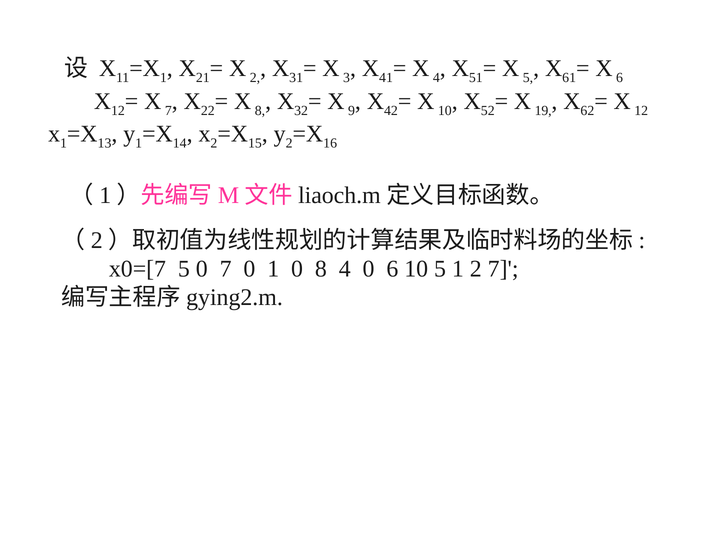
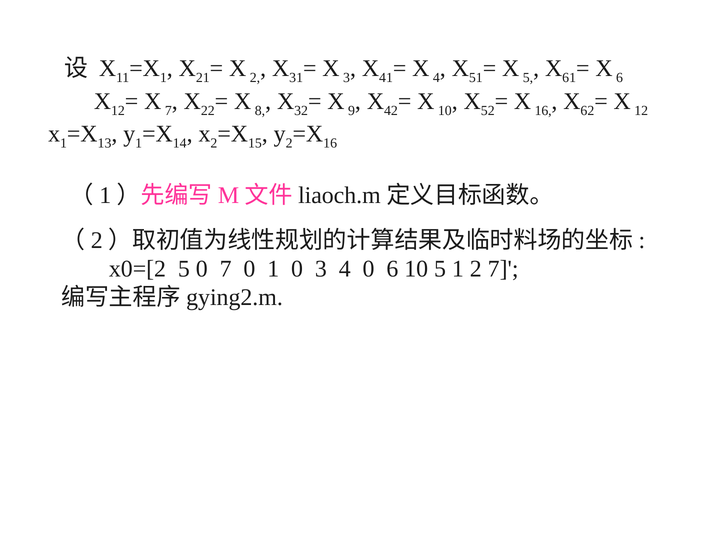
X 19: 19 -> 16
x0=[7: x0=[7 -> x0=[2
0 8: 8 -> 3
